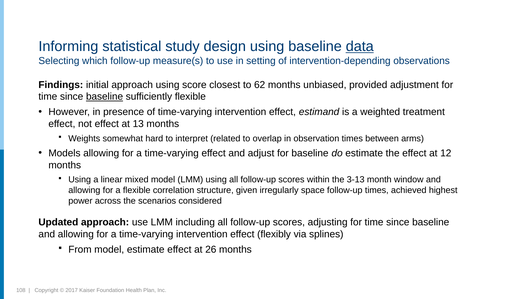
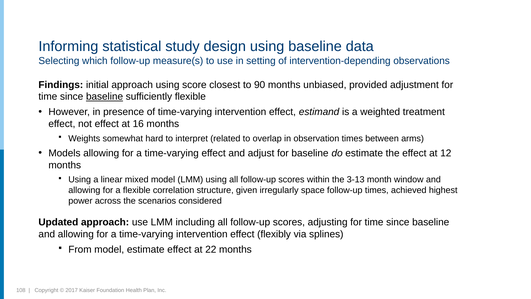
data underline: present -> none
62: 62 -> 90
13: 13 -> 16
26: 26 -> 22
